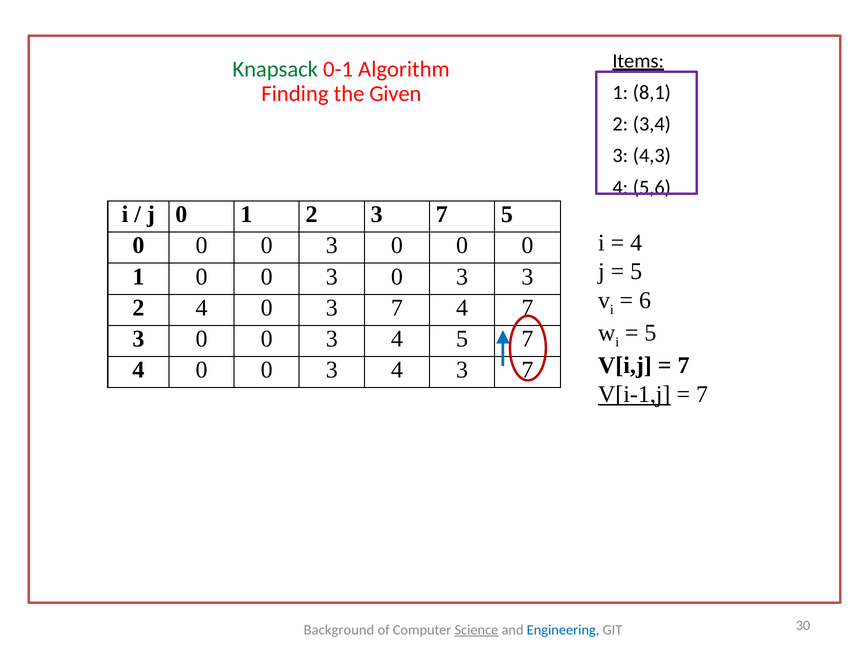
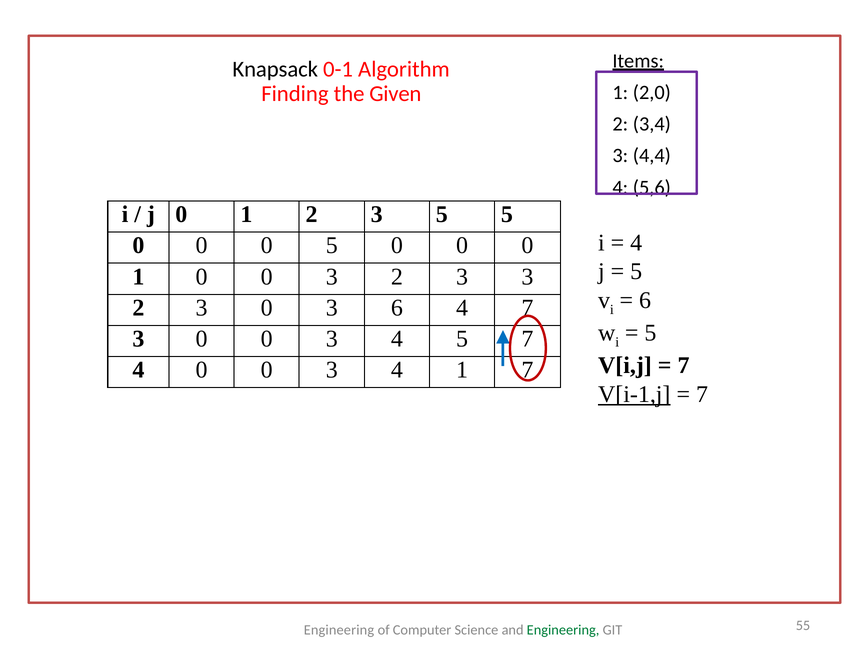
Knapsack colour: green -> black
8,1: 8,1 -> 2,0
4,3: 4,3 -> 4,4
2 3 7: 7 -> 5
0 0 0 3: 3 -> 5
0 at (397, 277): 0 -> 2
4 at (202, 308): 4 -> 3
0 3 7: 7 -> 6
4 3: 3 -> 1
Background at (339, 630): Background -> Engineering
Science underline: present -> none
Engineering at (563, 630) colour: blue -> green
30: 30 -> 55
